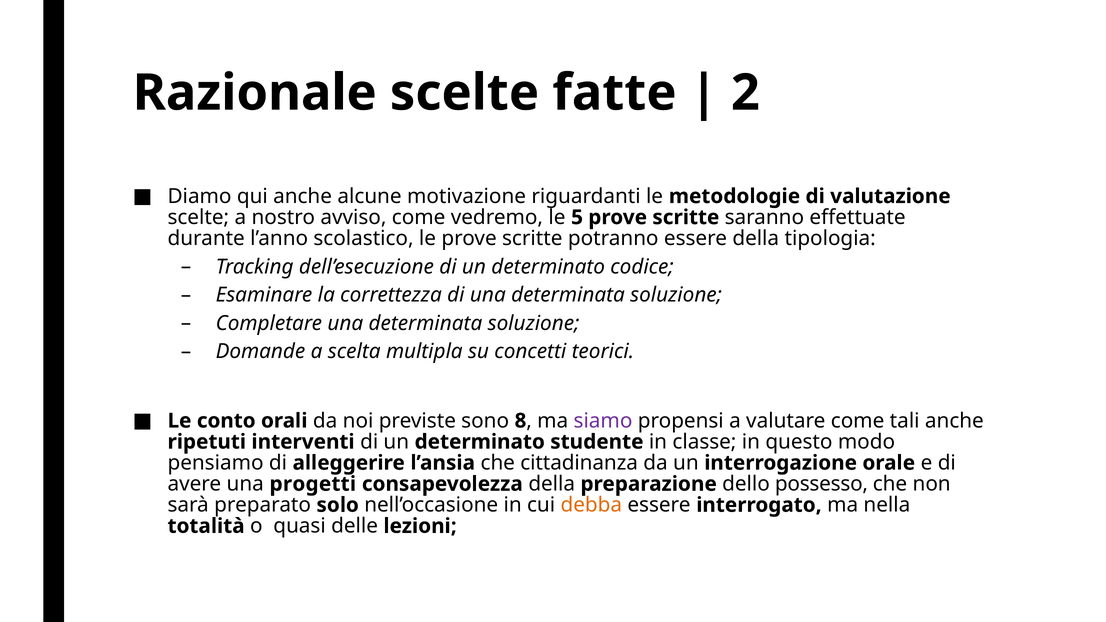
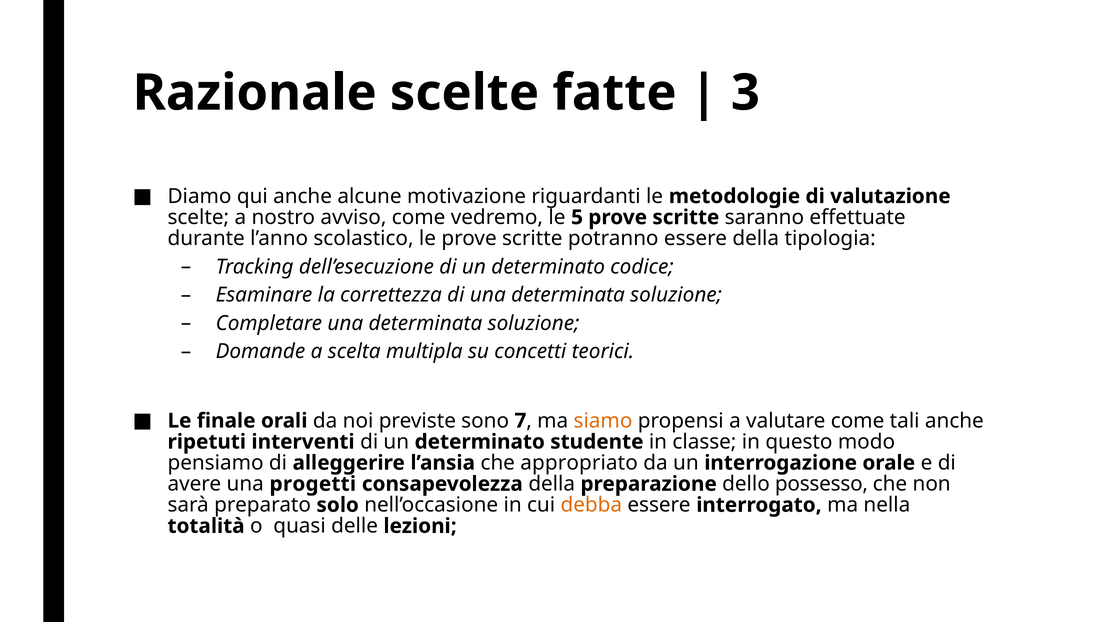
2: 2 -> 3
conto: conto -> finale
8: 8 -> 7
siamo colour: purple -> orange
cittadinanza: cittadinanza -> appropriato
